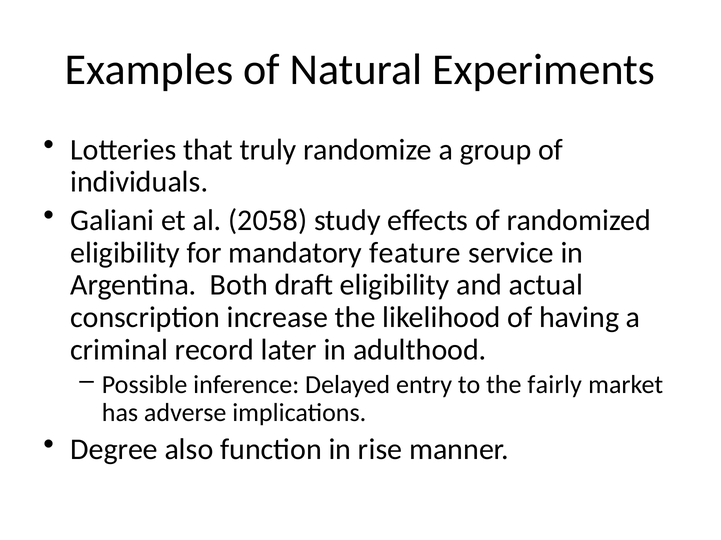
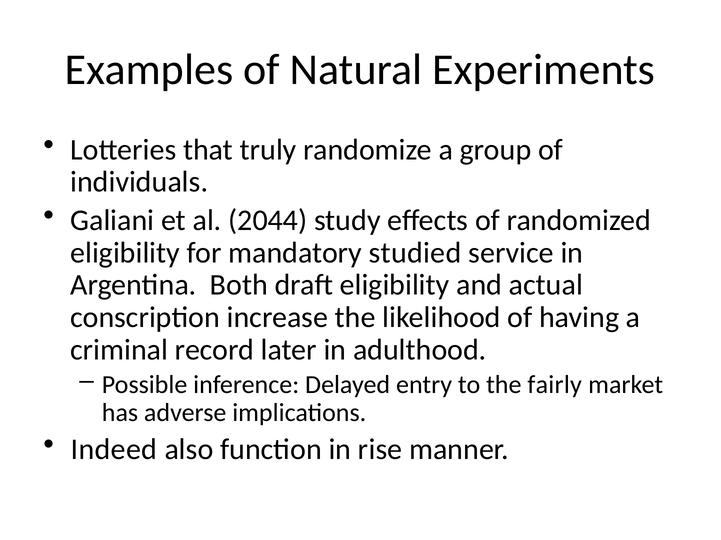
2058: 2058 -> 2044
feature: feature -> studied
Degree: Degree -> Indeed
